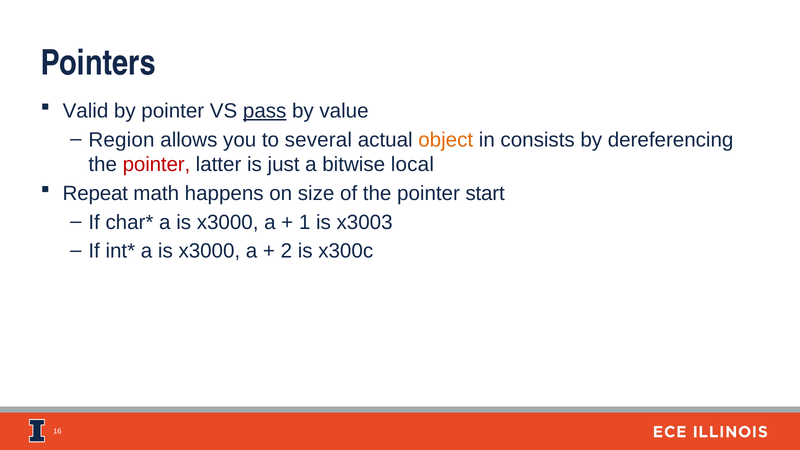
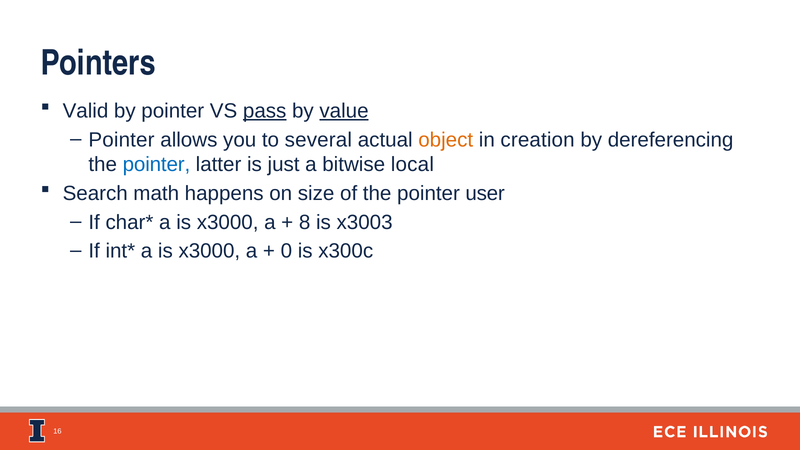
value underline: none -> present
Region at (121, 140): Region -> Pointer
consists: consists -> creation
pointer at (156, 165) colour: red -> blue
Repeat: Repeat -> Search
start: start -> user
1: 1 -> 8
2: 2 -> 0
